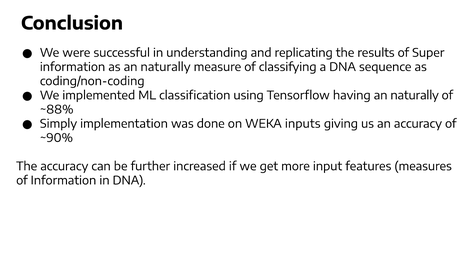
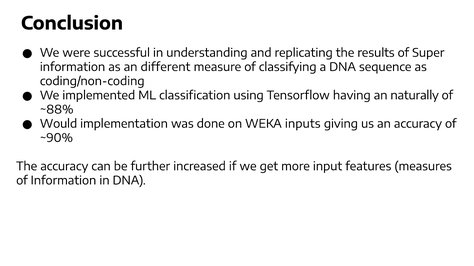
as an naturally: naturally -> different
Simply: Simply -> Would
